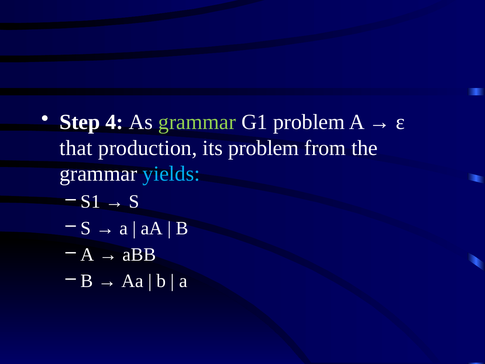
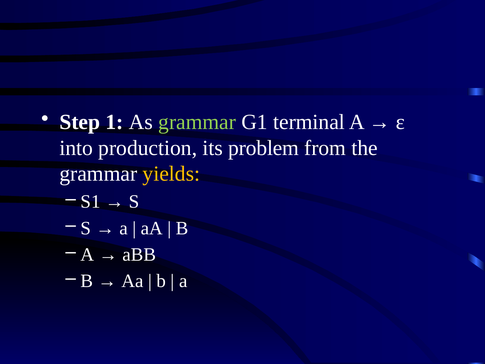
4: 4 -> 1
G1 problem: problem -> terminal
that: that -> into
yields colour: light blue -> yellow
